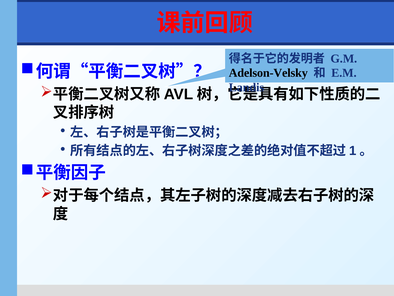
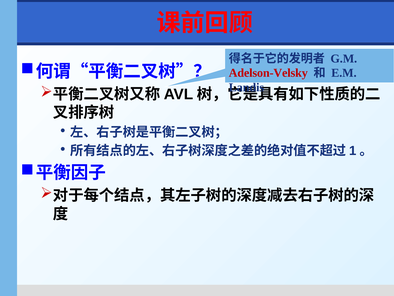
Adelson-Velsky colour: black -> red
